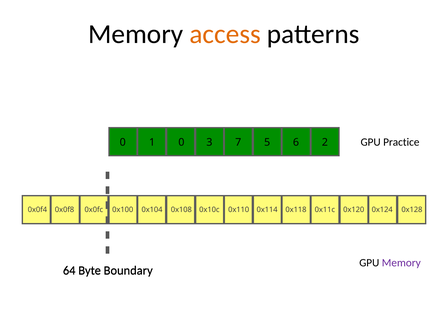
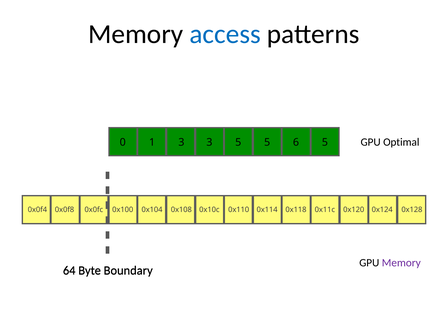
access colour: orange -> blue
1 0: 0 -> 3
3 7: 7 -> 5
6 2: 2 -> 5
Practice: Practice -> Optimal
